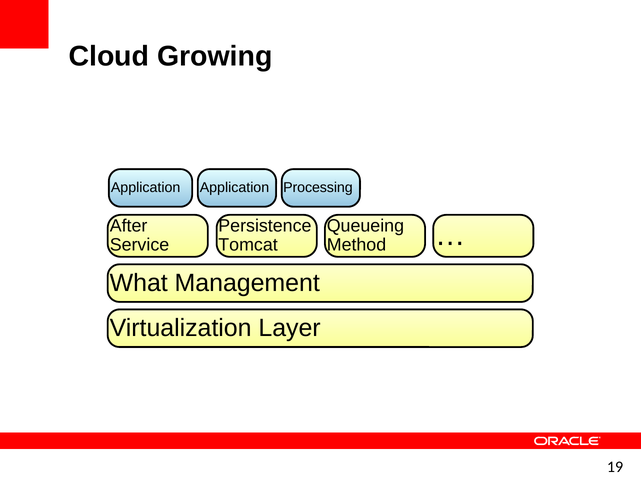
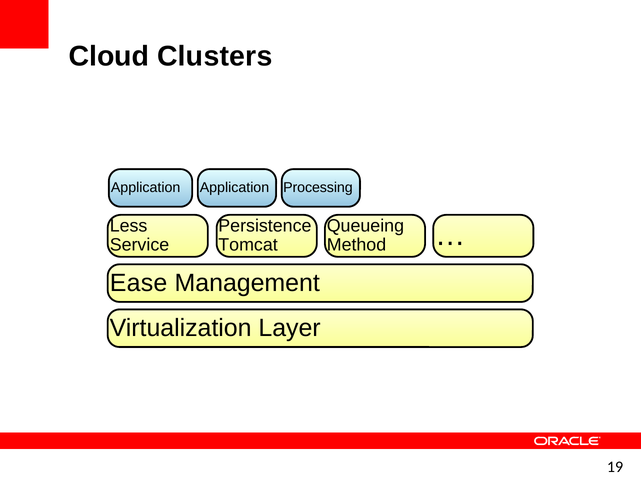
Growing: Growing -> Clusters
After: After -> Less
What: What -> Ease
